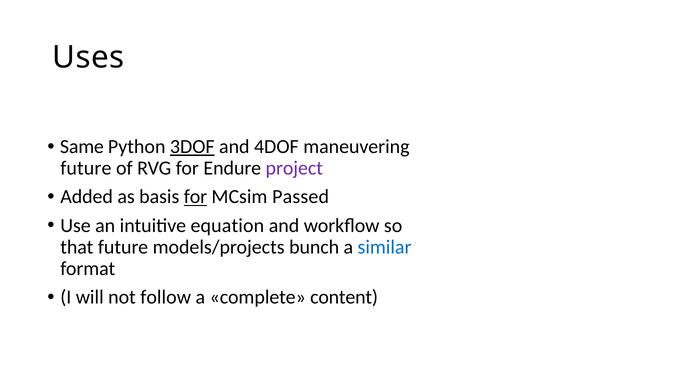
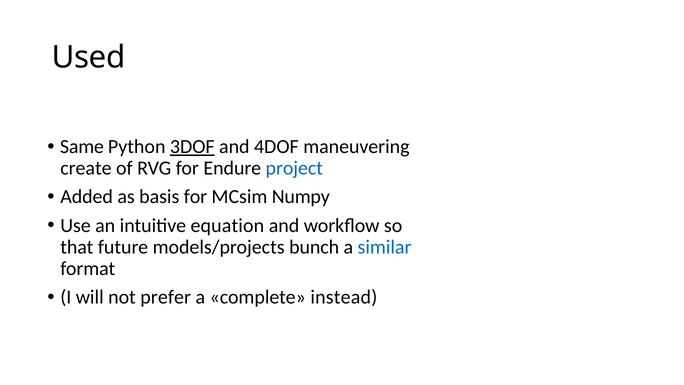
Uses: Uses -> Used
future at (86, 168): future -> create
project colour: purple -> blue
for at (195, 197) underline: present -> none
Passed: Passed -> Numpy
follow: follow -> prefer
content: content -> instead
